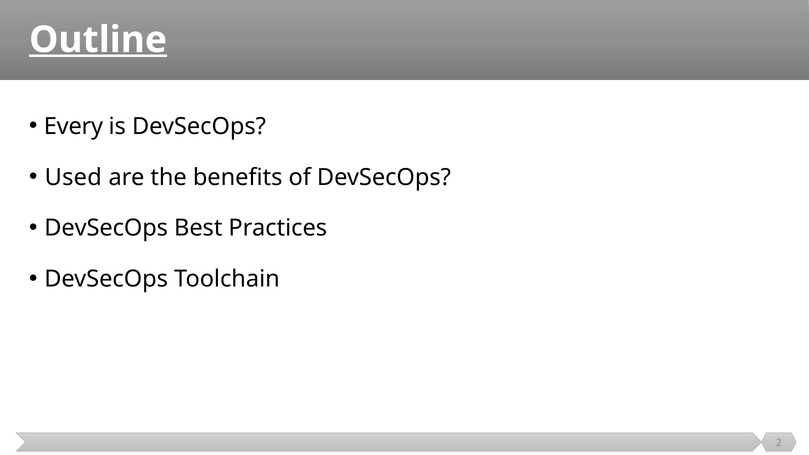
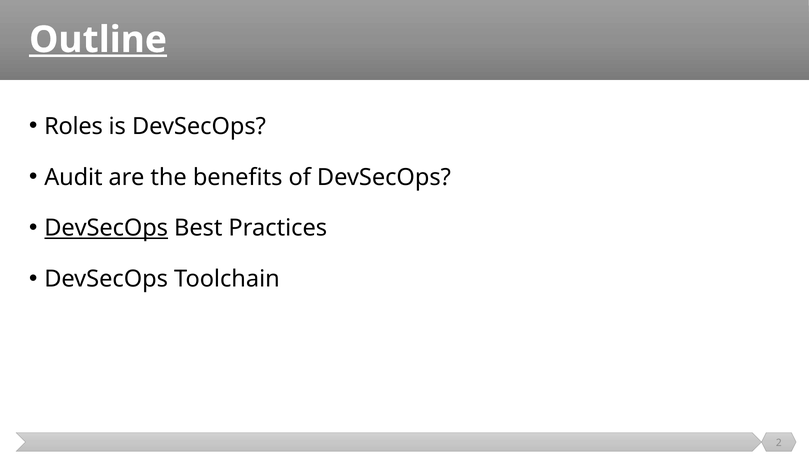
Every: Every -> Roles
Used: Used -> Audit
DevSecOps at (106, 228) underline: none -> present
